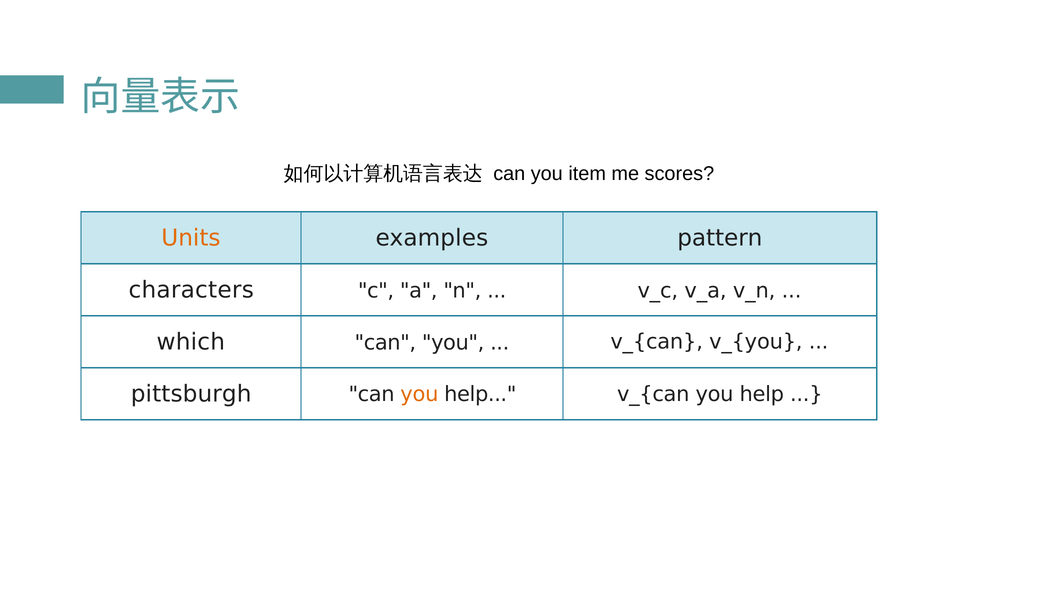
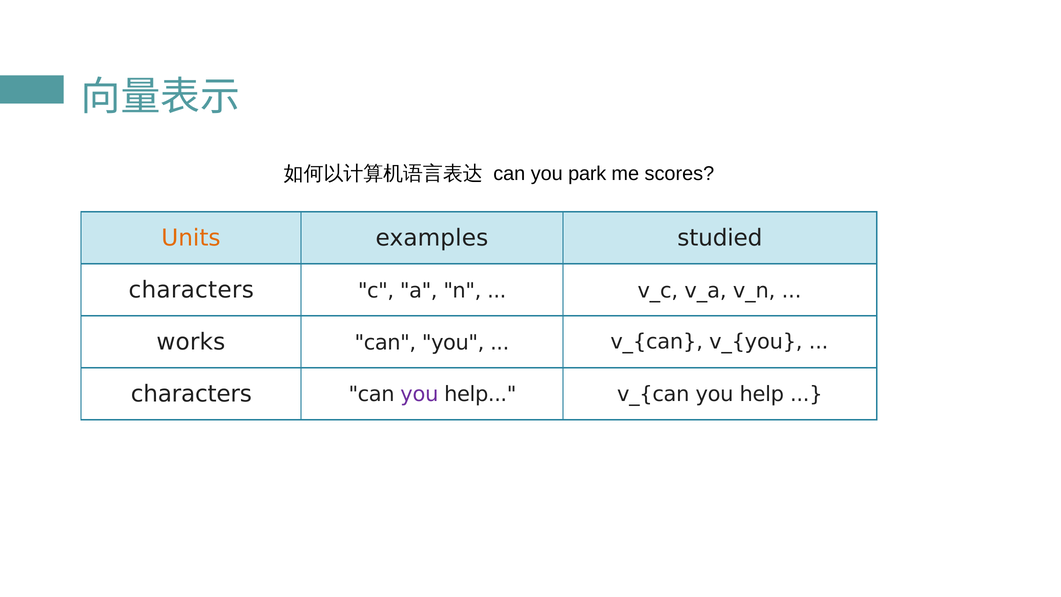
item: item -> park
pattern: pattern -> studied
which: which -> works
pittsburgh at (191, 394): pittsburgh -> characters
you at (419, 394) colour: orange -> purple
